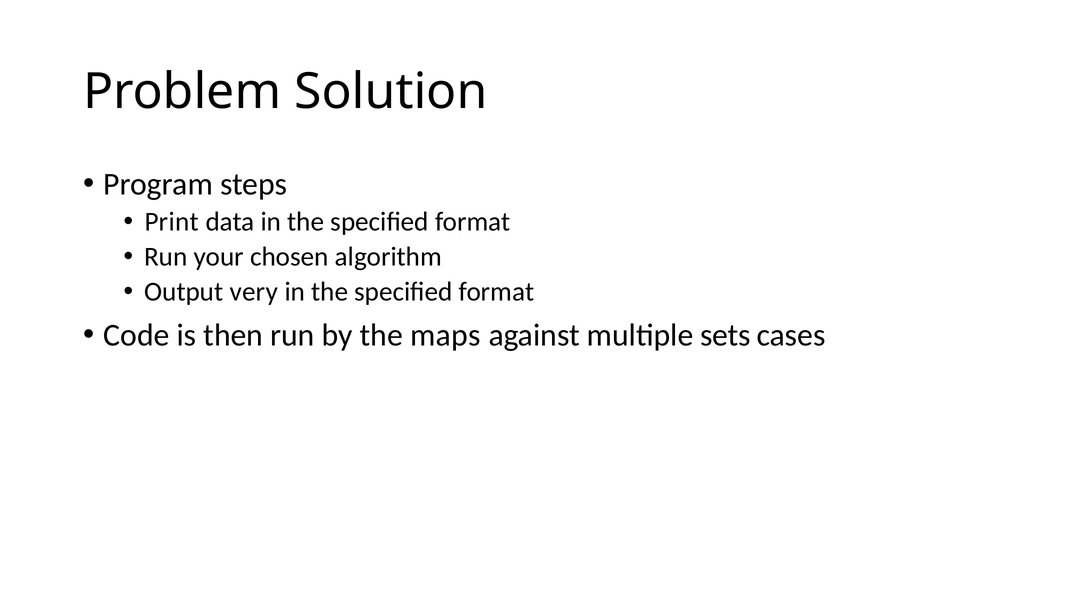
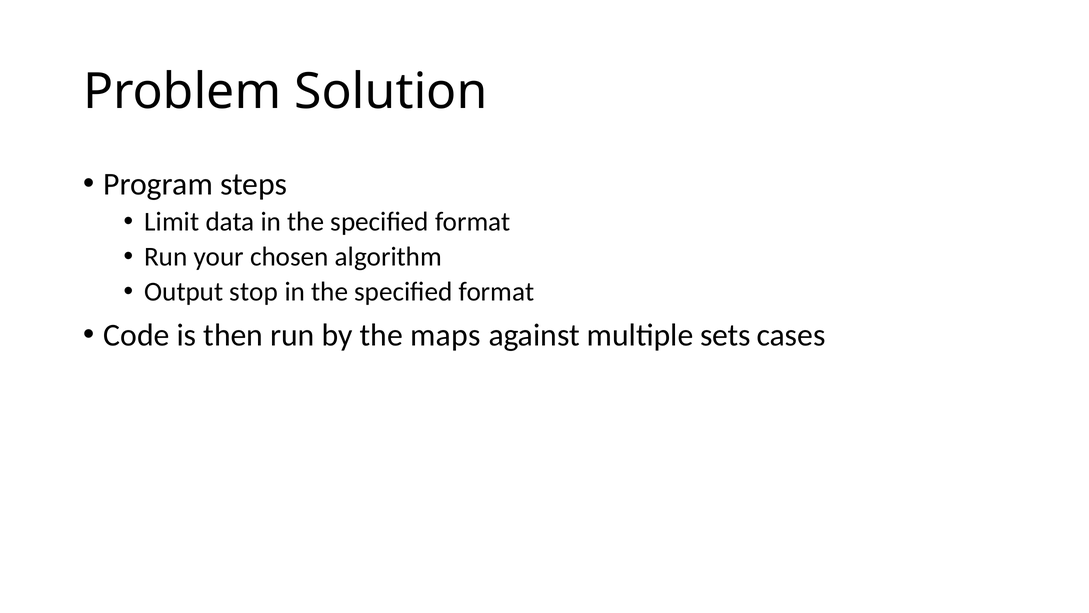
Print: Print -> Limit
very: very -> stop
